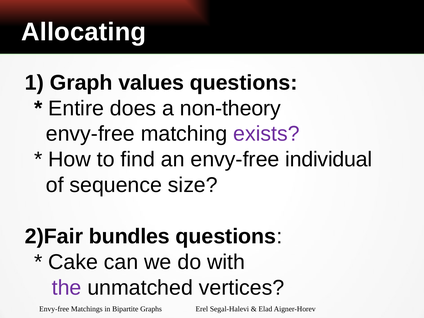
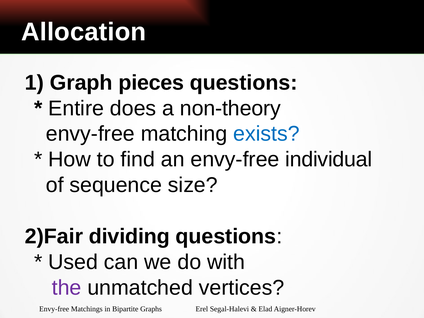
Allocating: Allocating -> Allocation
values: values -> pieces
exists colour: purple -> blue
bundles: bundles -> dividing
Cake: Cake -> Used
